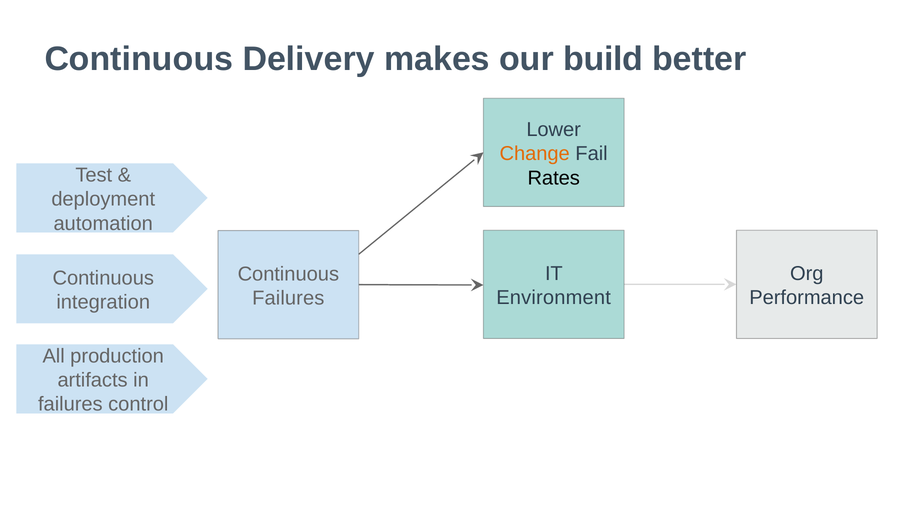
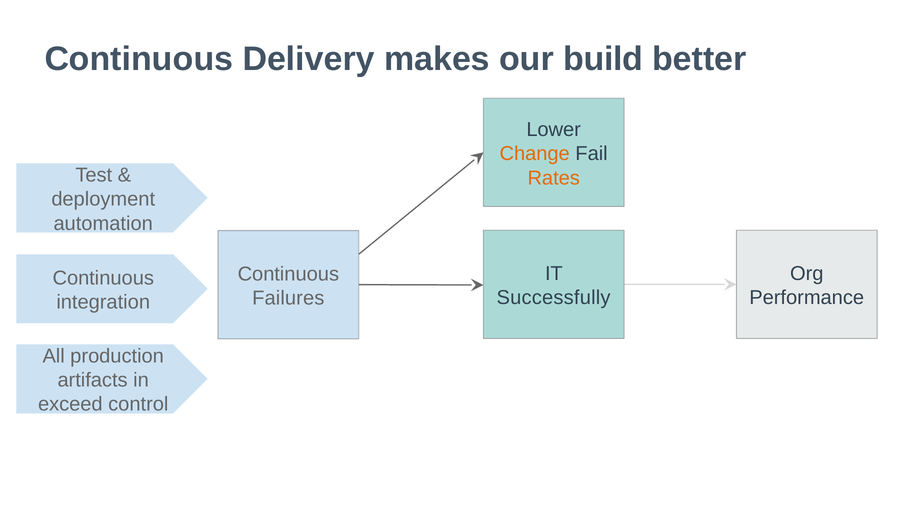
Rates colour: black -> orange
Environment: Environment -> Successfully
failures at (70, 405): failures -> exceed
